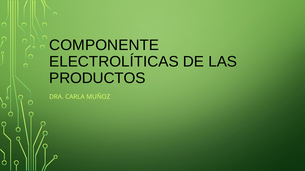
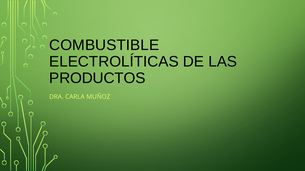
COMPONENTE: COMPONENTE -> COMBUSTIBLE
